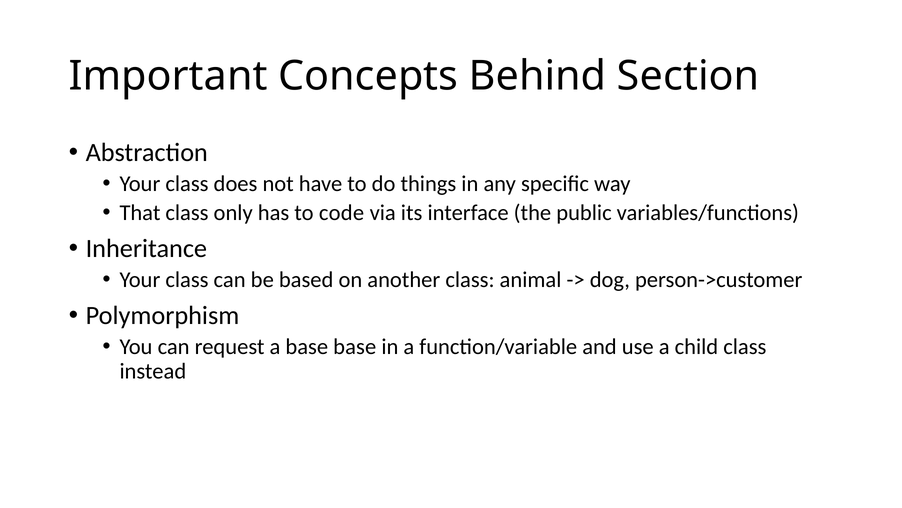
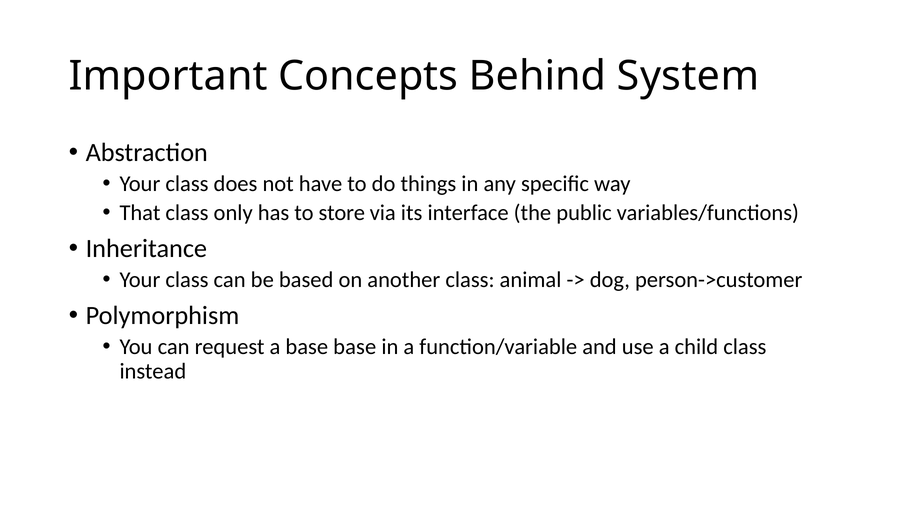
Section: Section -> System
code: code -> store
